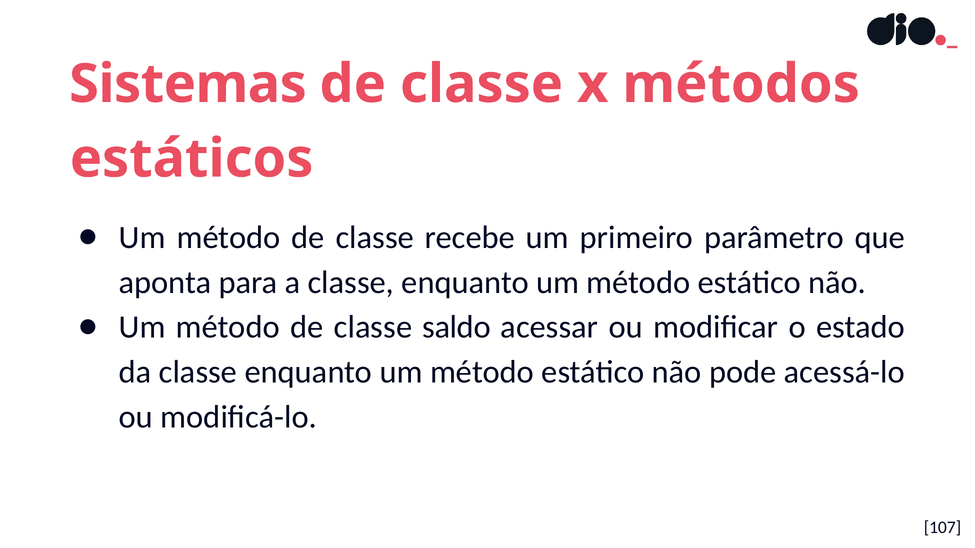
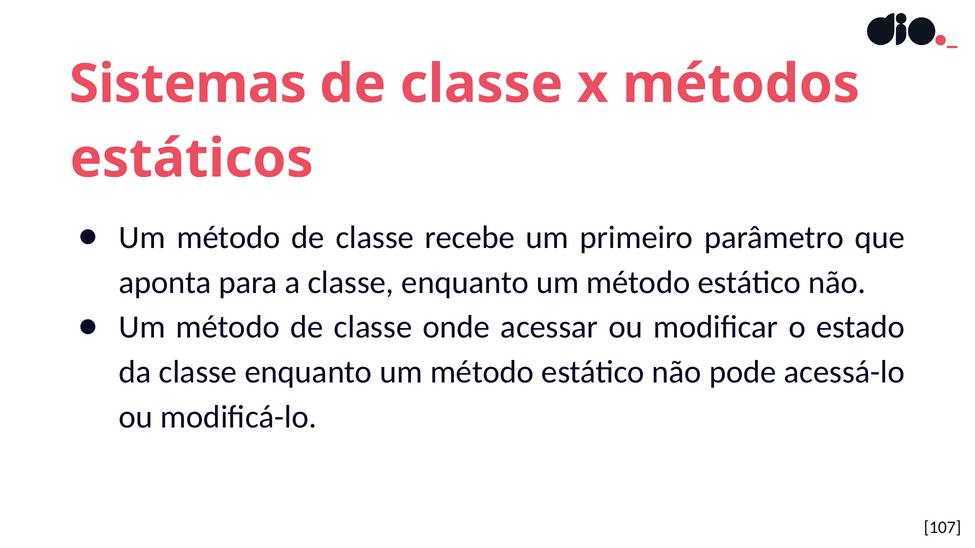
saldo: saldo -> onde
